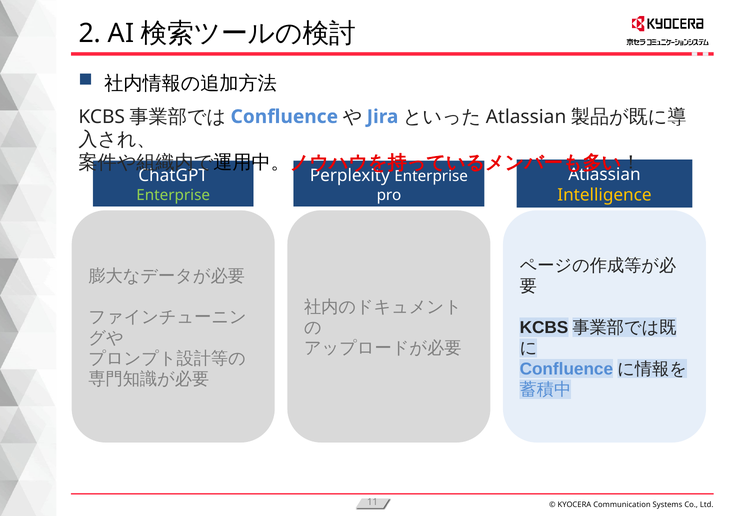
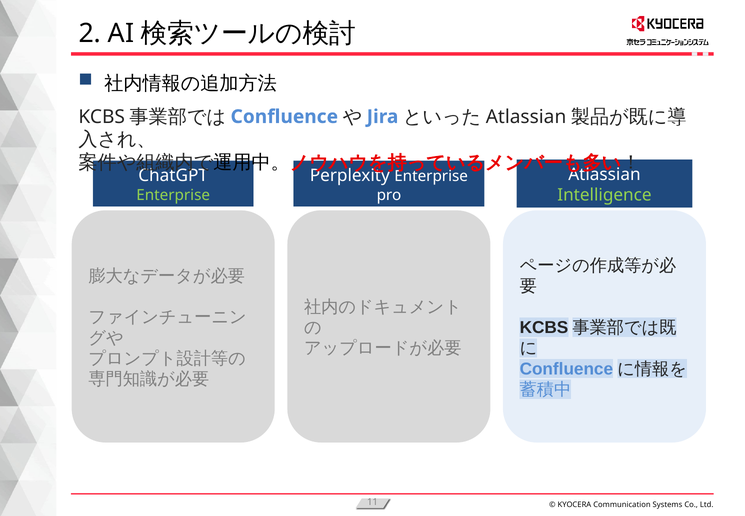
Intelligence colour: yellow -> light green
